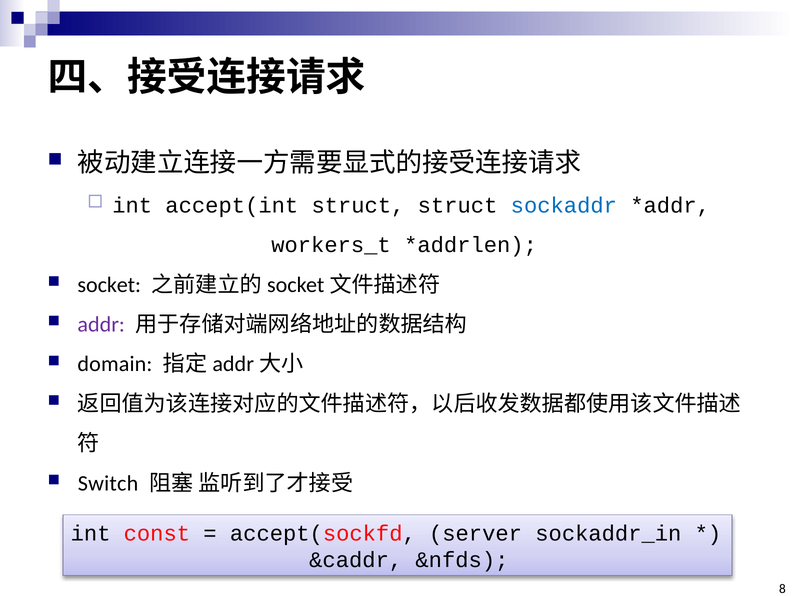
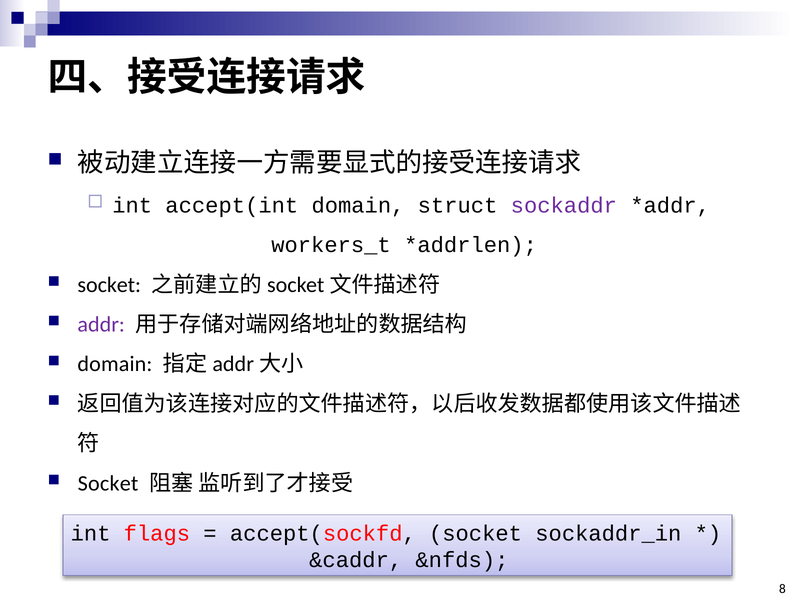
accept(int struct: struct -> domain
sockaddr colour: blue -> purple
Switch at (108, 484): Switch -> Socket
const: const -> flags
accept(sockfd server: server -> socket
